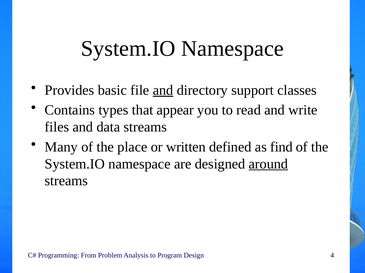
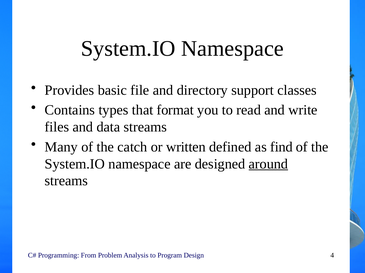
and at (163, 90) underline: present -> none
appear: appear -> format
place: place -> catch
